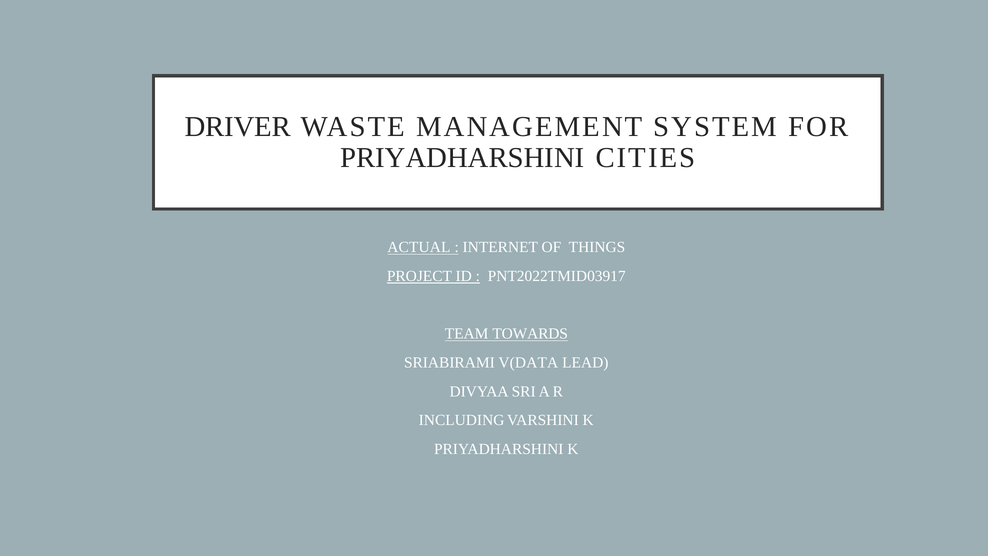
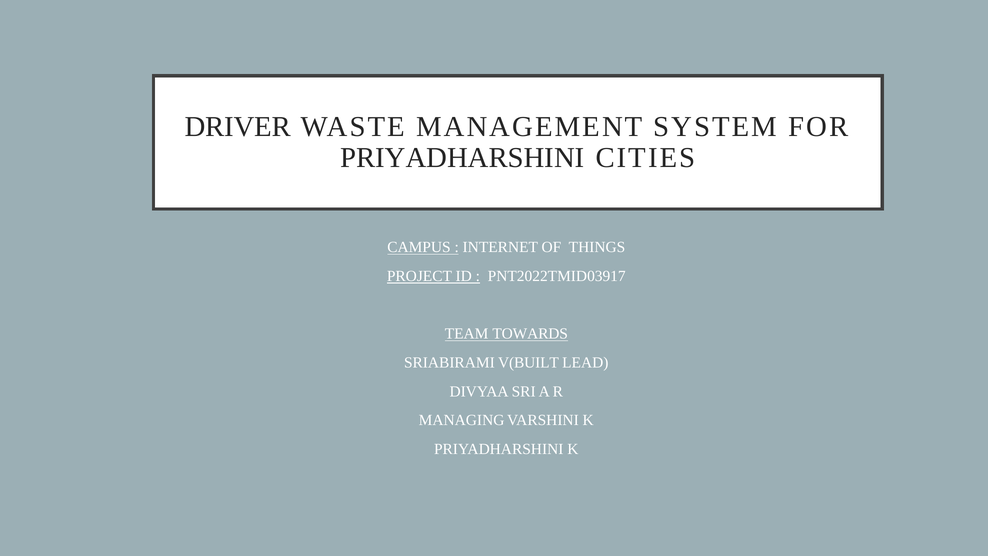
ACTUAL: ACTUAL -> CAMPUS
V(DATA: V(DATA -> V(BUILT
INCLUDING: INCLUDING -> MANAGING
